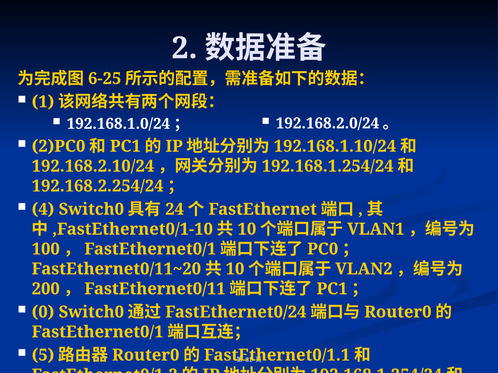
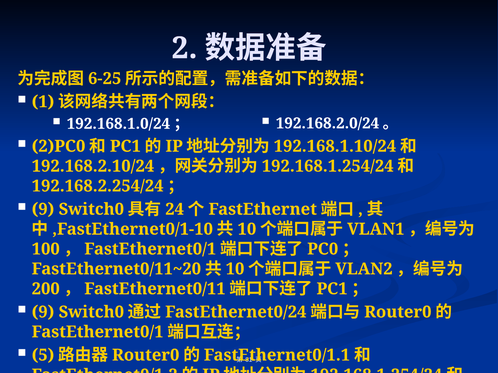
4 at (43, 210): 4 -> 9
0 at (43, 312): 0 -> 9
